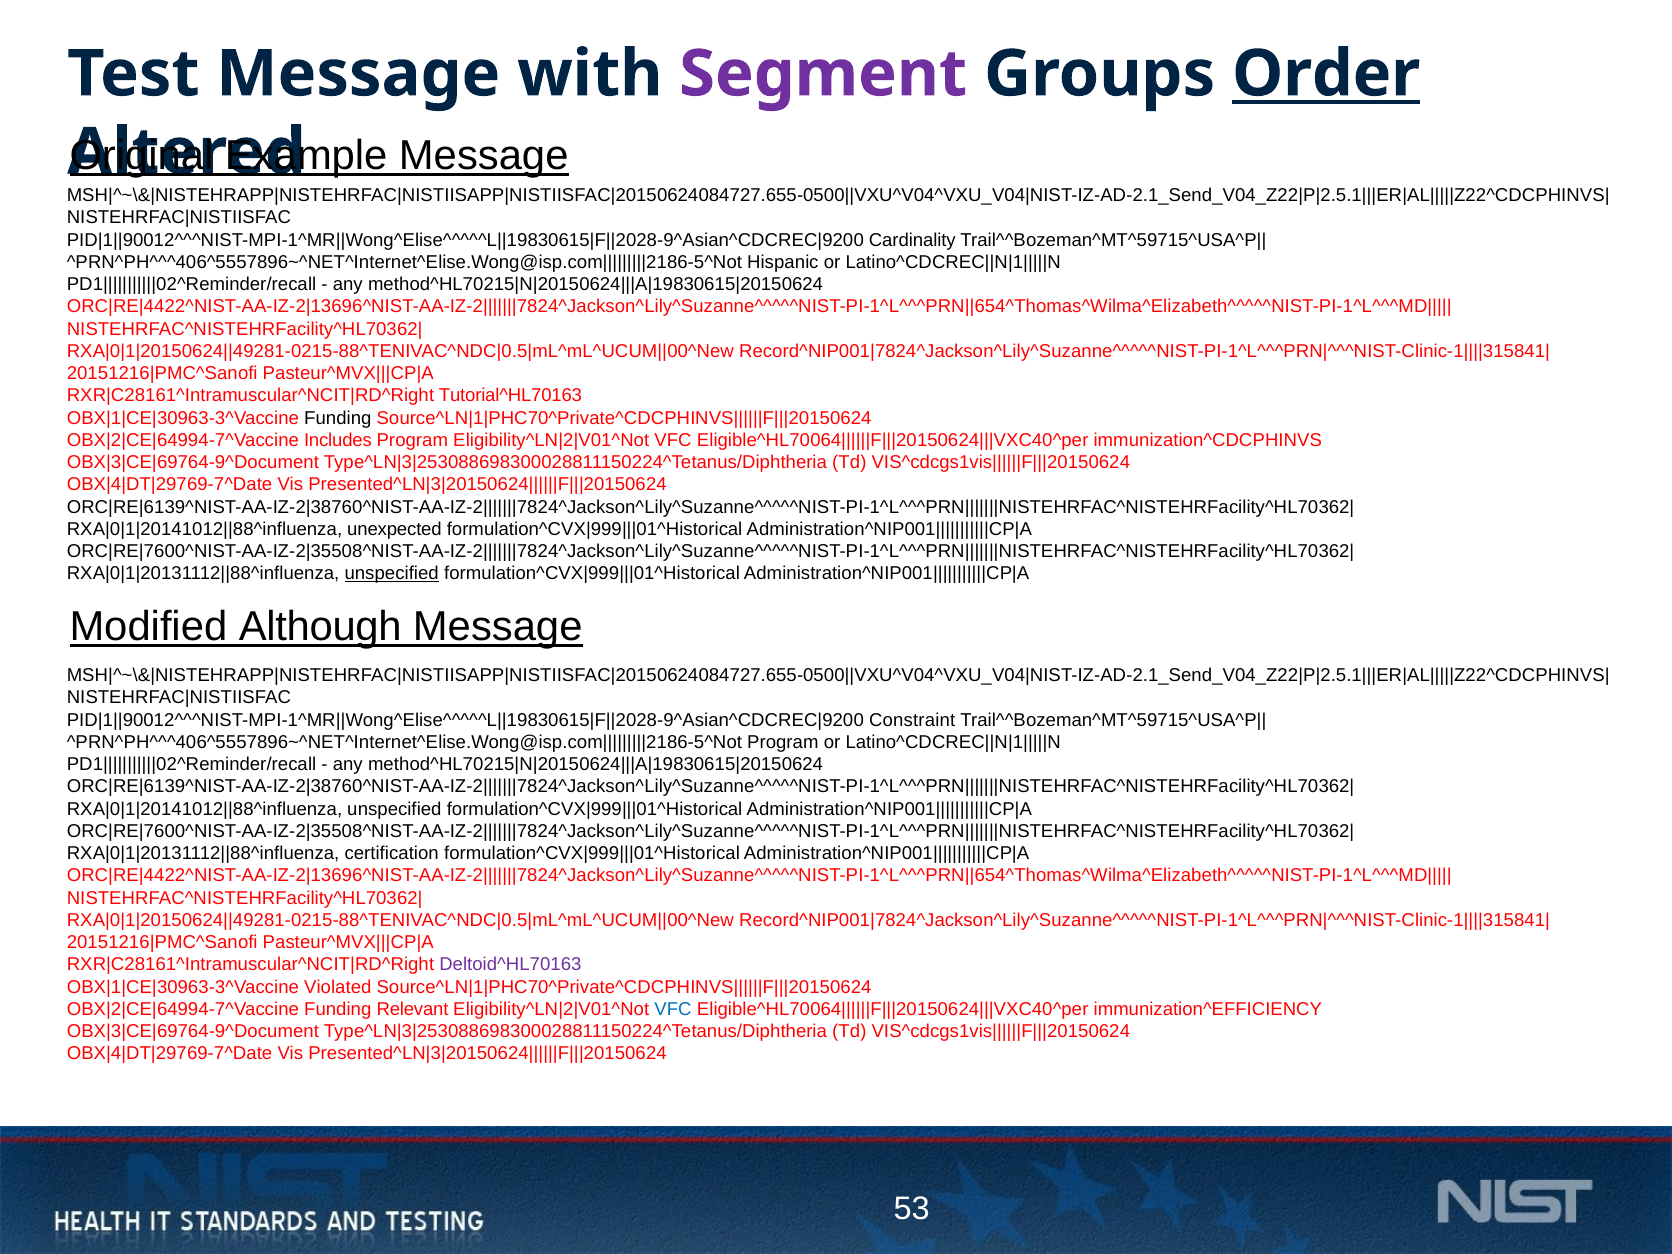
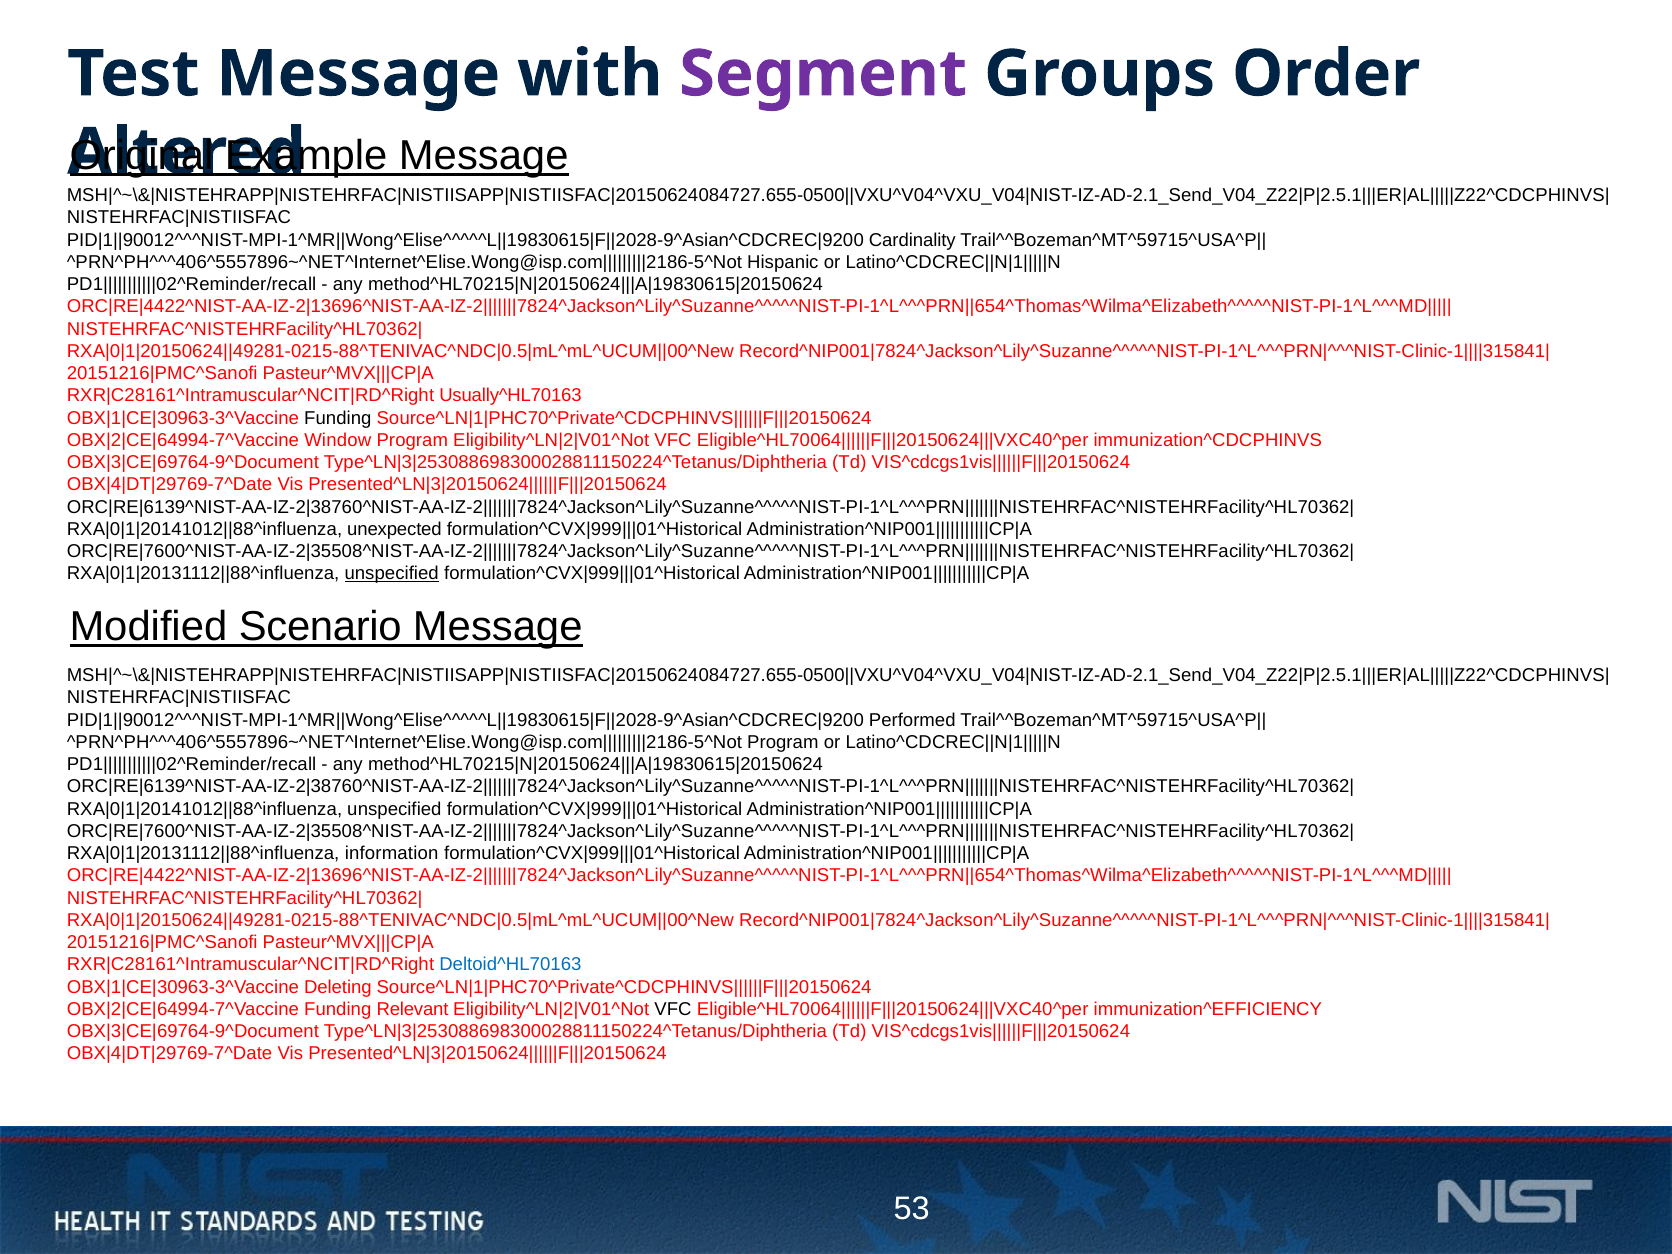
Order underline: present -> none
Tutorial^HL70163: Tutorial^HL70163 -> Usually^HL70163
Includes: Includes -> Window
Although: Although -> Scenario
Constraint: Constraint -> Performed
certification: certification -> information
Deltoid^HL70163 colour: purple -> blue
Violated: Violated -> Deleting
VFC at (673, 1009) colour: blue -> black
